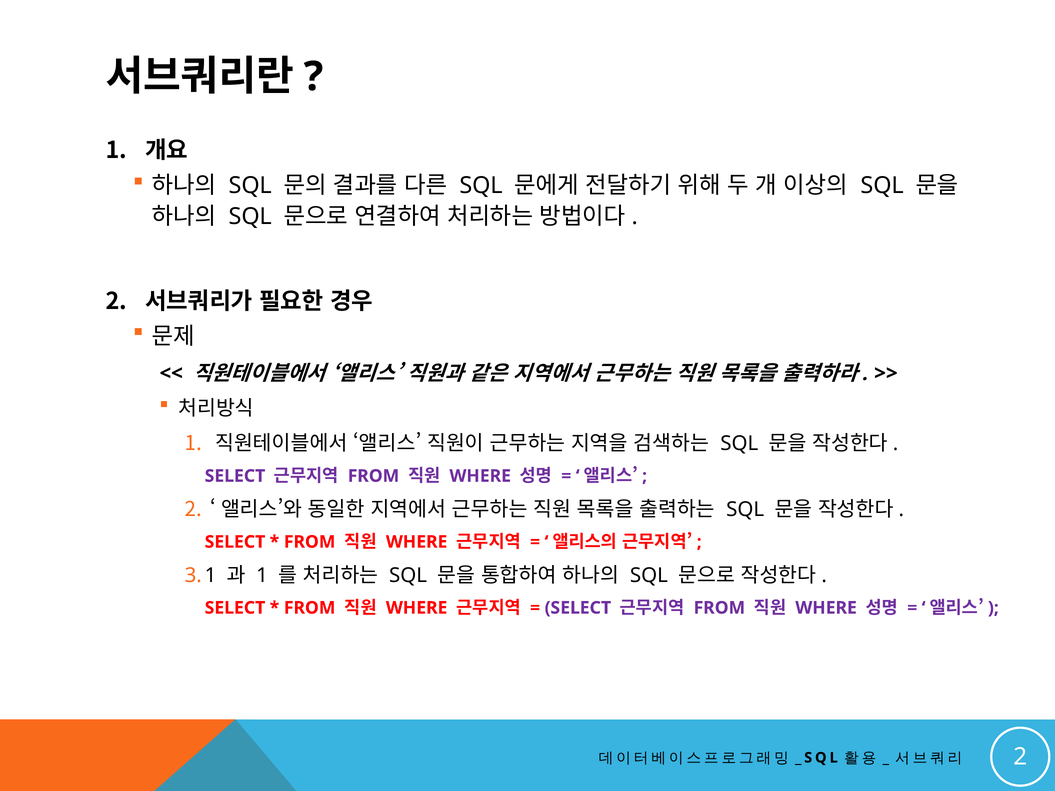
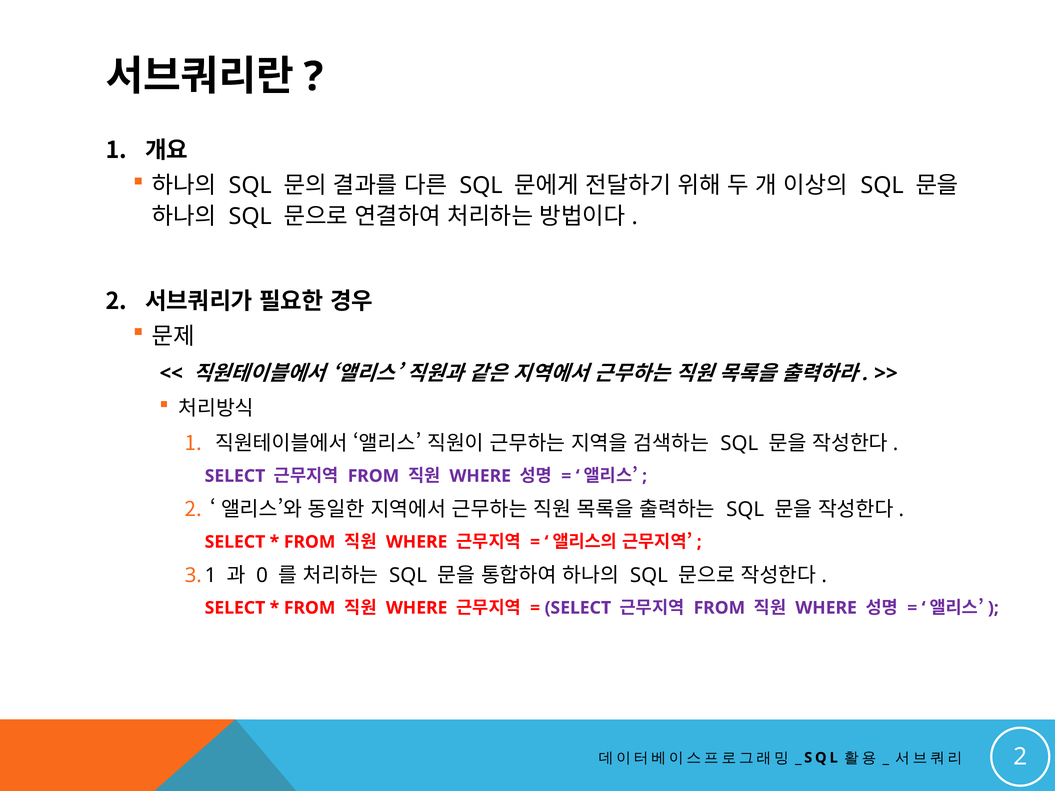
1 at (262, 576): 1 -> 0
